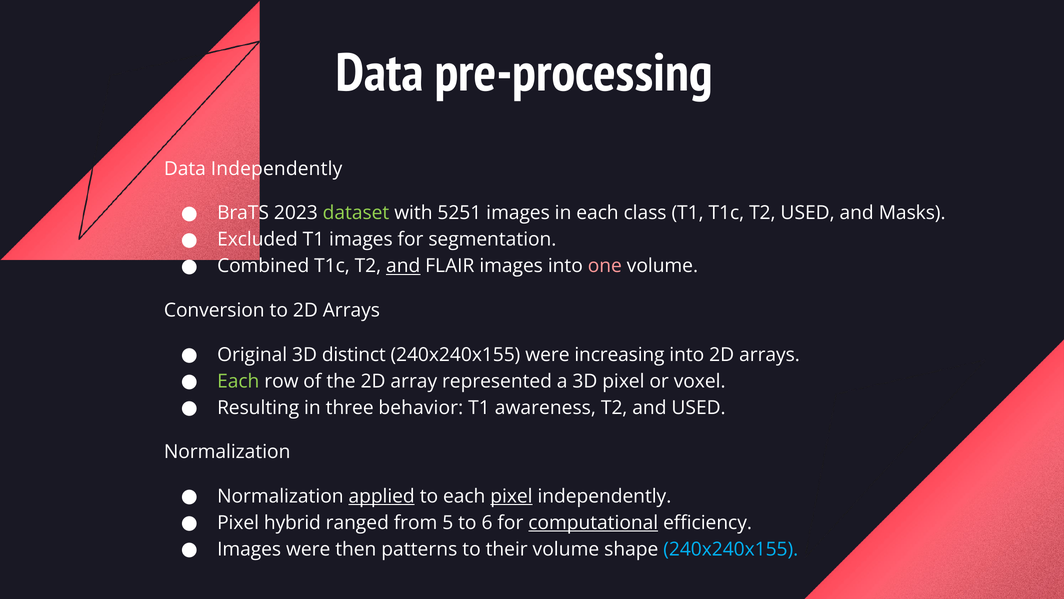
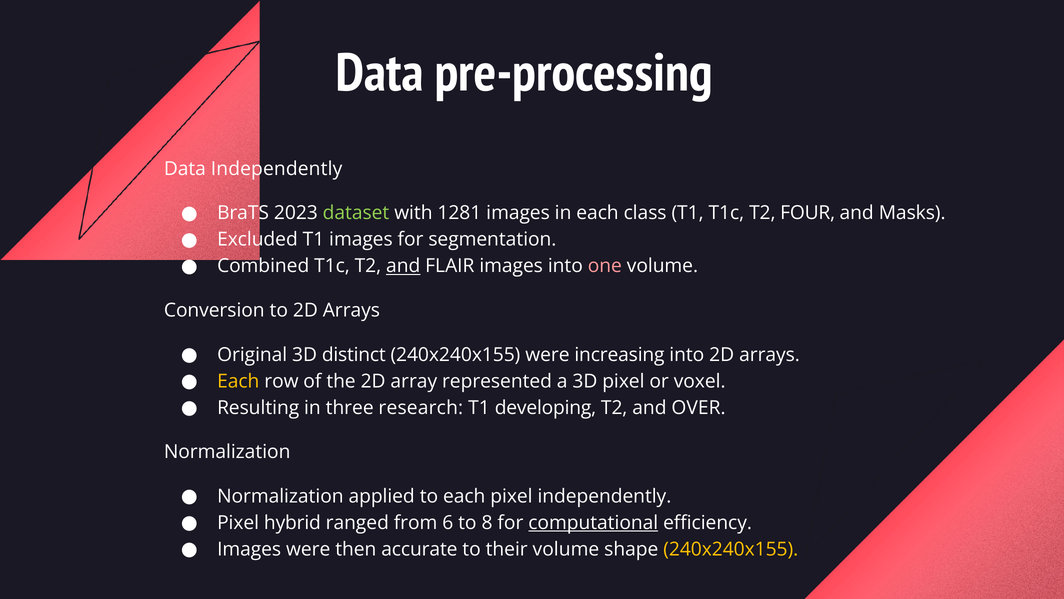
5251: 5251 -> 1281
T2 USED: USED -> FOUR
Each at (238, 381) colour: light green -> yellow
behavior: behavior -> research
awareness: awareness -> developing
and USED: USED -> OVER
applied underline: present -> none
pixel at (511, 496) underline: present -> none
5: 5 -> 6
6: 6 -> 8
patterns: patterns -> accurate
240x240x155 at (731, 549) colour: light blue -> yellow
